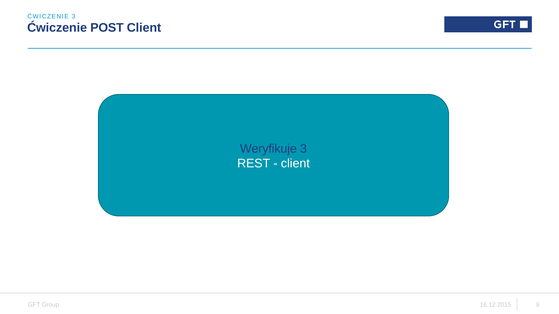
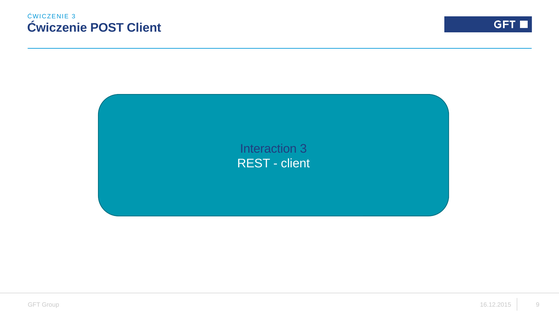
Weryfikuje: Weryfikuje -> Interaction
